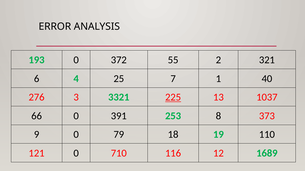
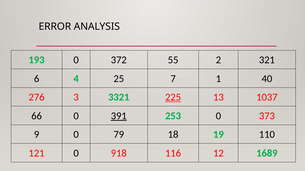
391 underline: none -> present
253 8: 8 -> 0
710: 710 -> 918
